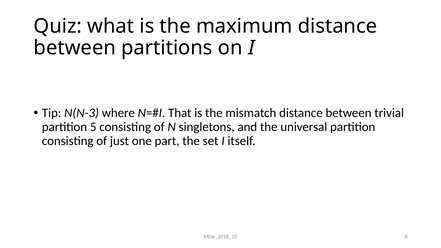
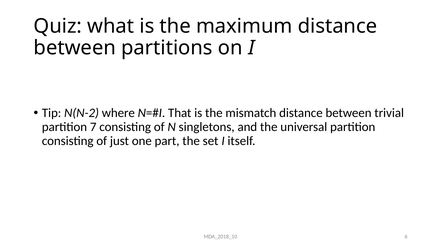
N(N-3: N(N-3 -> N(N-2
5: 5 -> 7
